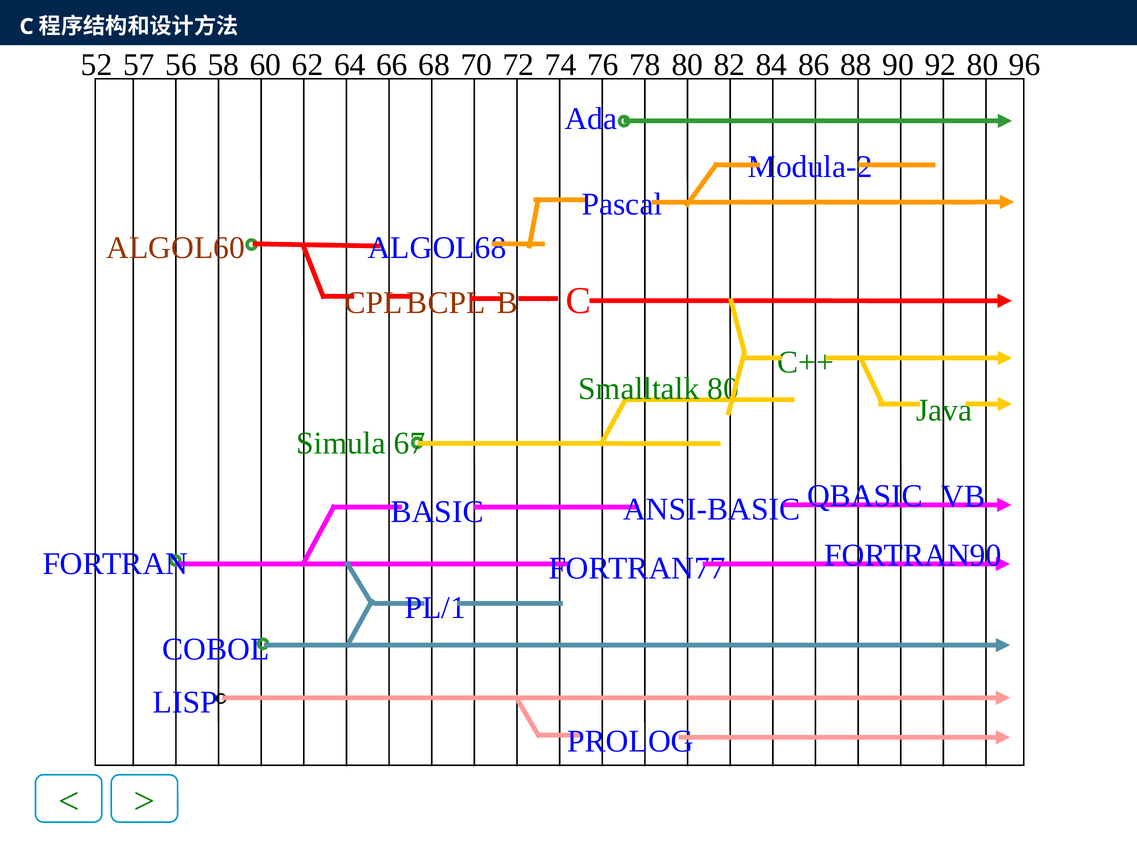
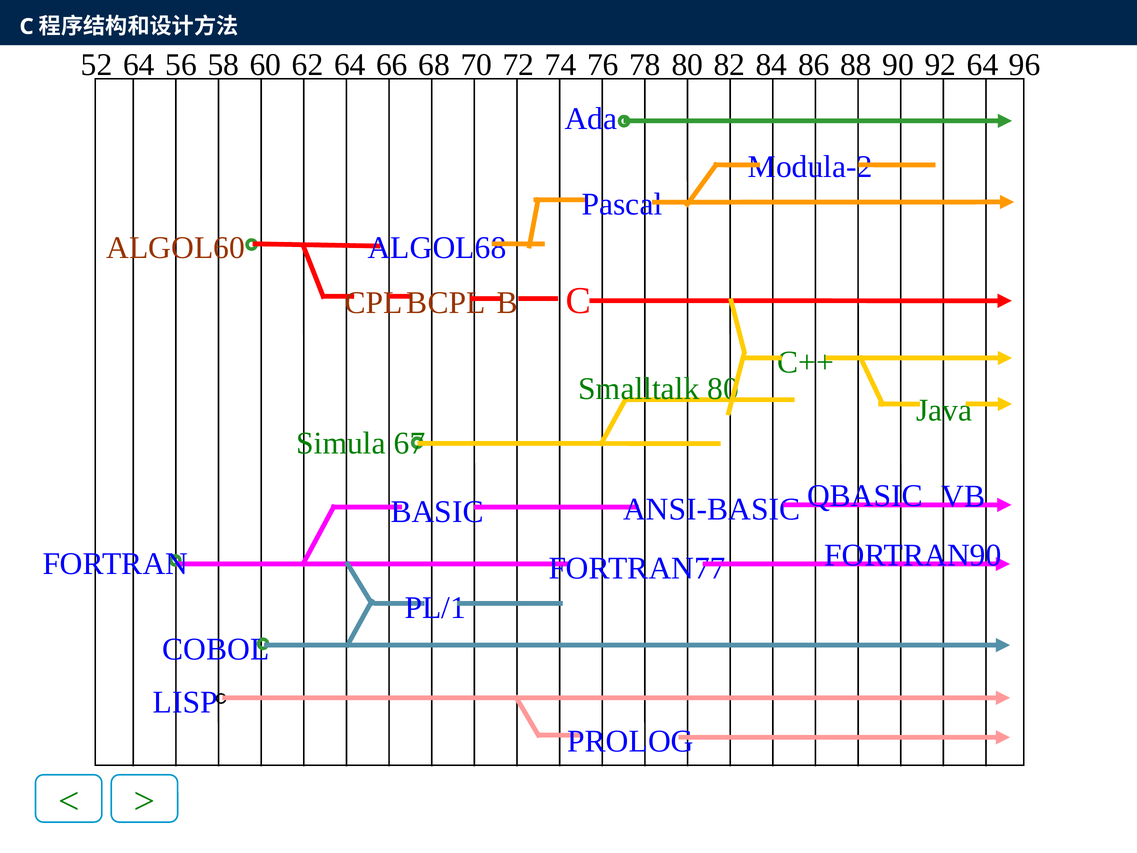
52 57: 57 -> 64
92 80: 80 -> 64
